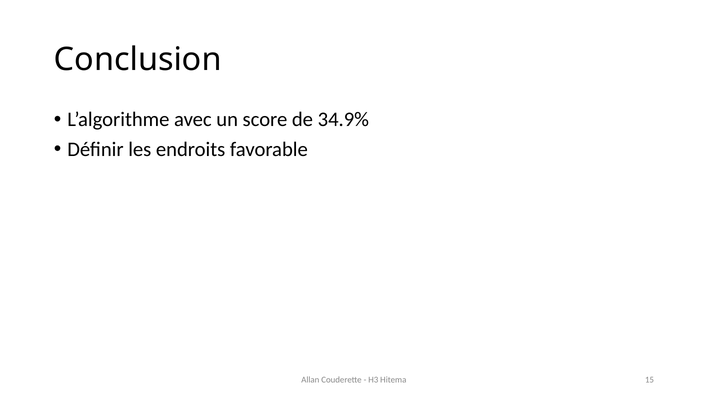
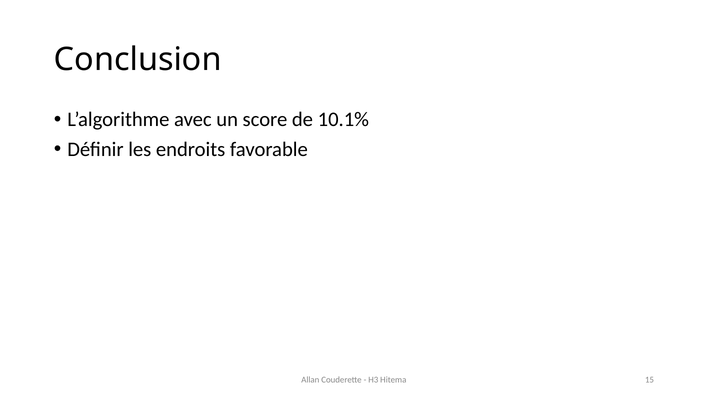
34.9%: 34.9% -> 10.1%
